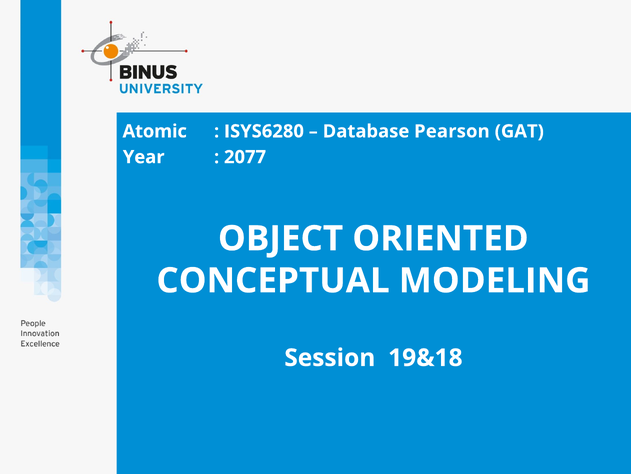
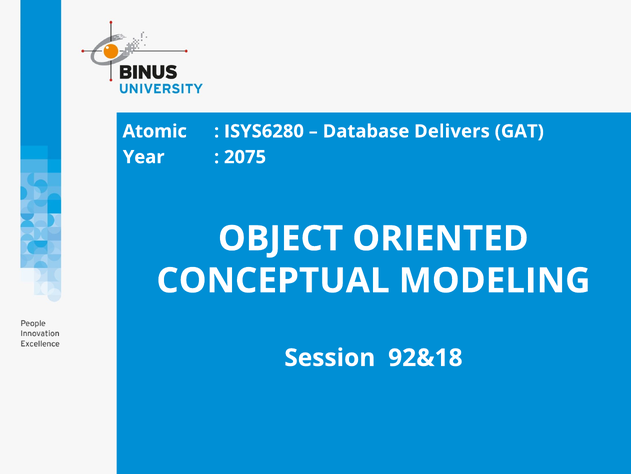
Pearson: Pearson -> Delivers
2077: 2077 -> 2075
19&18: 19&18 -> 92&18
